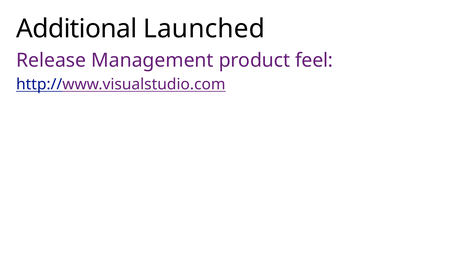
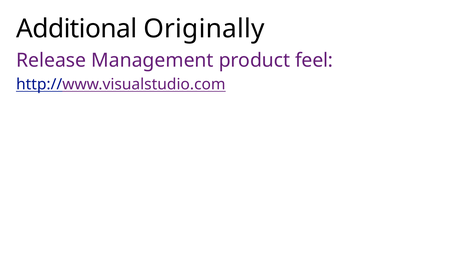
Launched: Launched -> Originally
